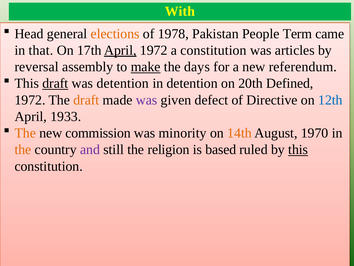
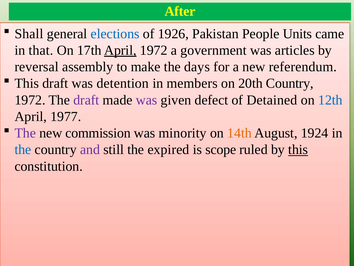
With: With -> After
Head: Head -> Shall
elections colour: orange -> blue
1978: 1978 -> 1926
Term: Term -> Units
a constitution: constitution -> government
make underline: present -> none
draft at (55, 83) underline: present -> none
in detention: detention -> members
20th Defined: Defined -> Country
draft at (86, 100) colour: orange -> purple
Directive: Directive -> Detained
1933: 1933 -> 1977
The at (25, 133) colour: orange -> purple
1970: 1970 -> 1924
the at (23, 149) colour: orange -> blue
religion: religion -> expired
based: based -> scope
